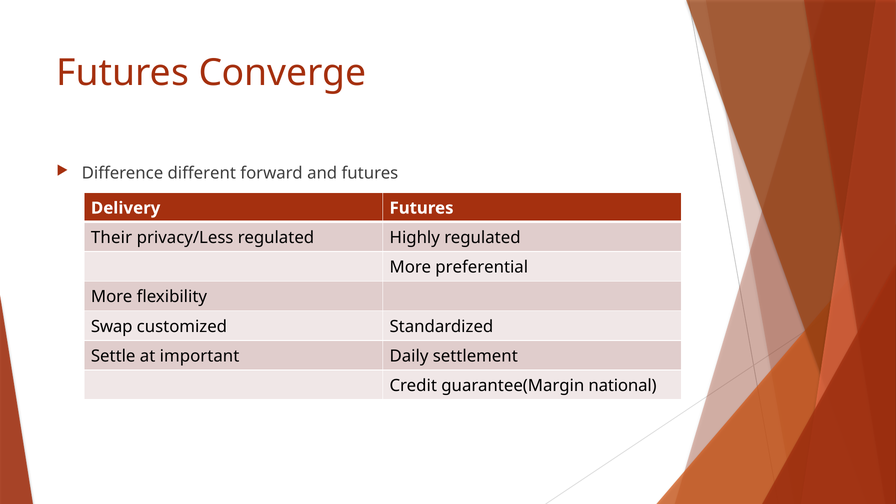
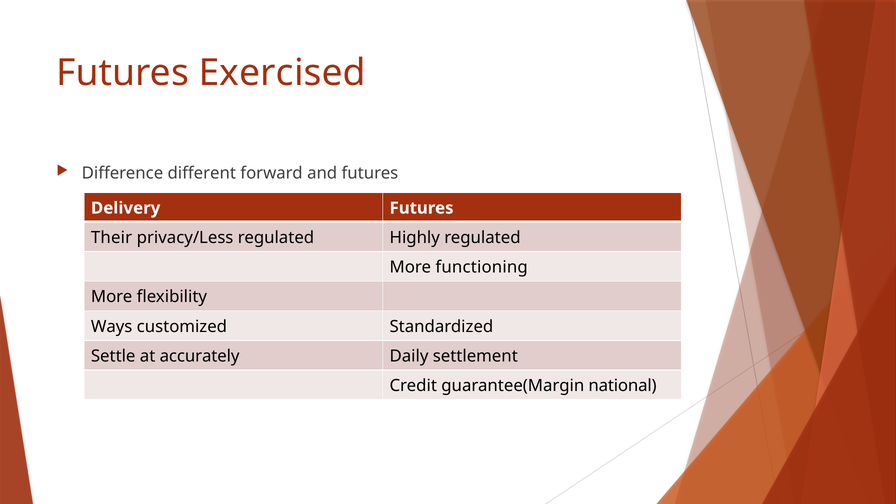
Converge: Converge -> Exercised
preferential: preferential -> functioning
Swap: Swap -> Ways
important: important -> accurately
